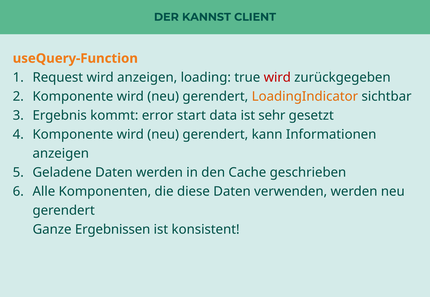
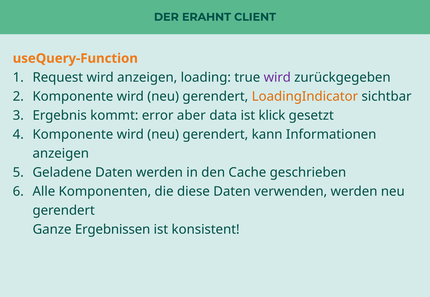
KANNST: KANNST -> ERAHNT
wird at (277, 78) colour: red -> purple
start: start -> aber
sehr: sehr -> klick
